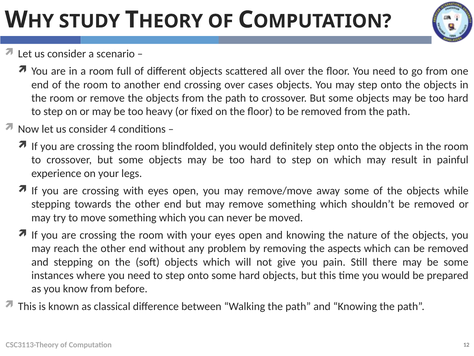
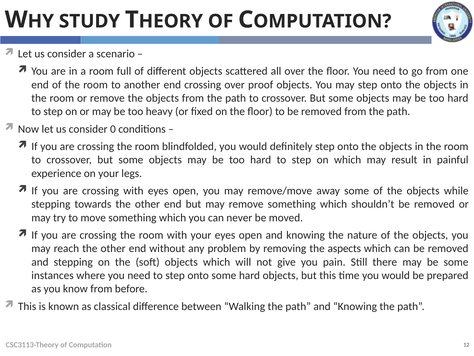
cases: cases -> proof
4: 4 -> 0
